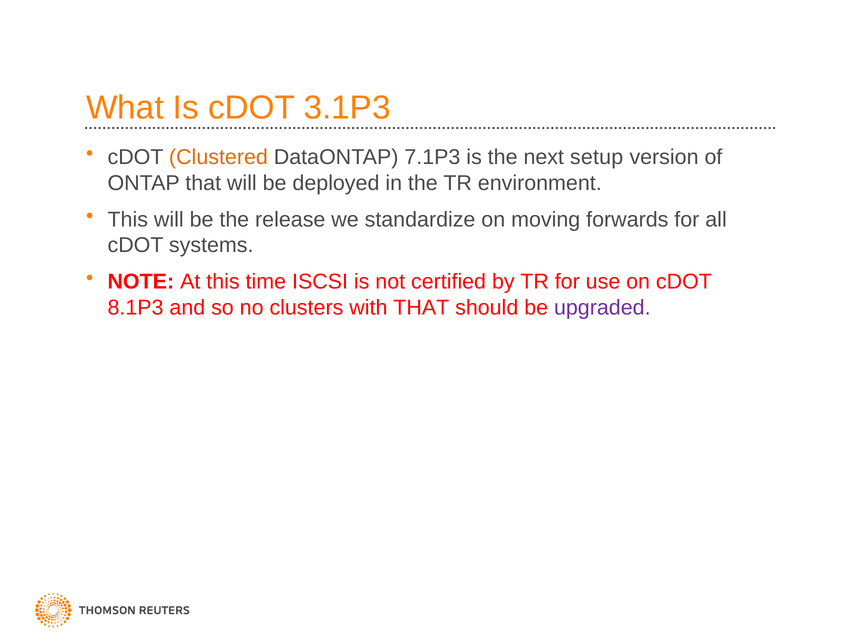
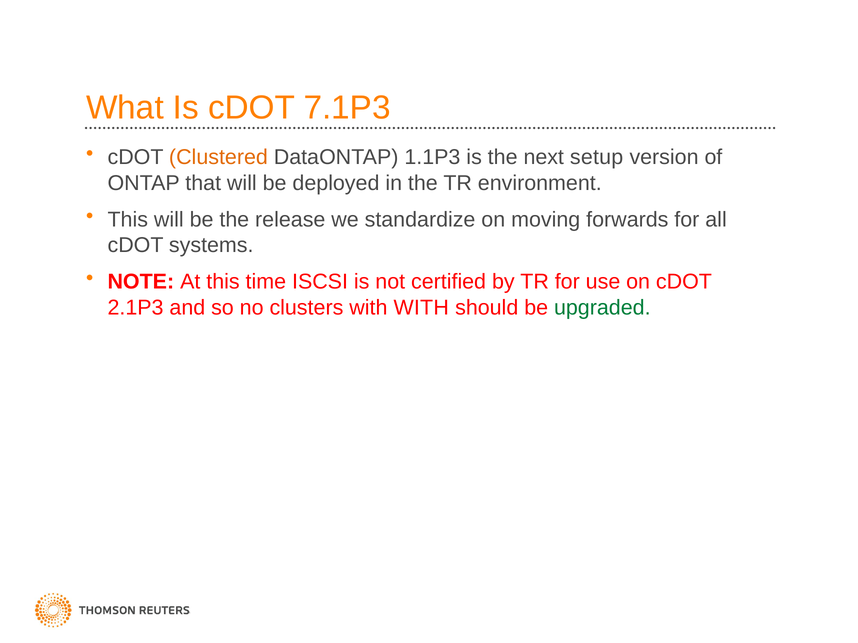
3.1P3: 3.1P3 -> 7.1P3
7.1P3: 7.1P3 -> 1.1P3
8.1P3: 8.1P3 -> 2.1P3
with THAT: THAT -> WITH
upgraded colour: purple -> green
